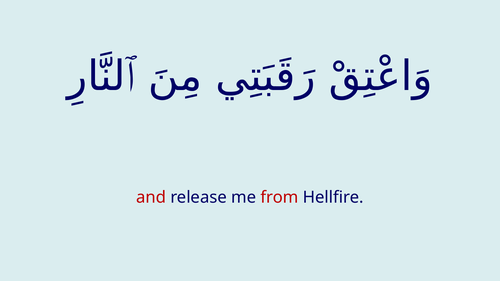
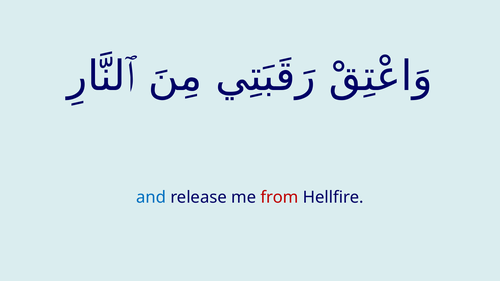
and colour: red -> blue
